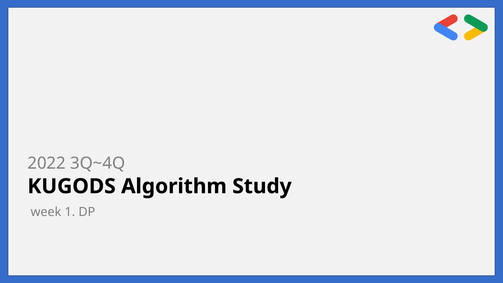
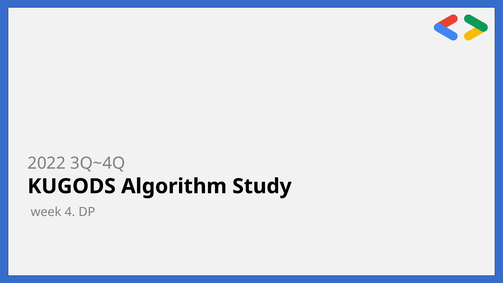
1: 1 -> 4
